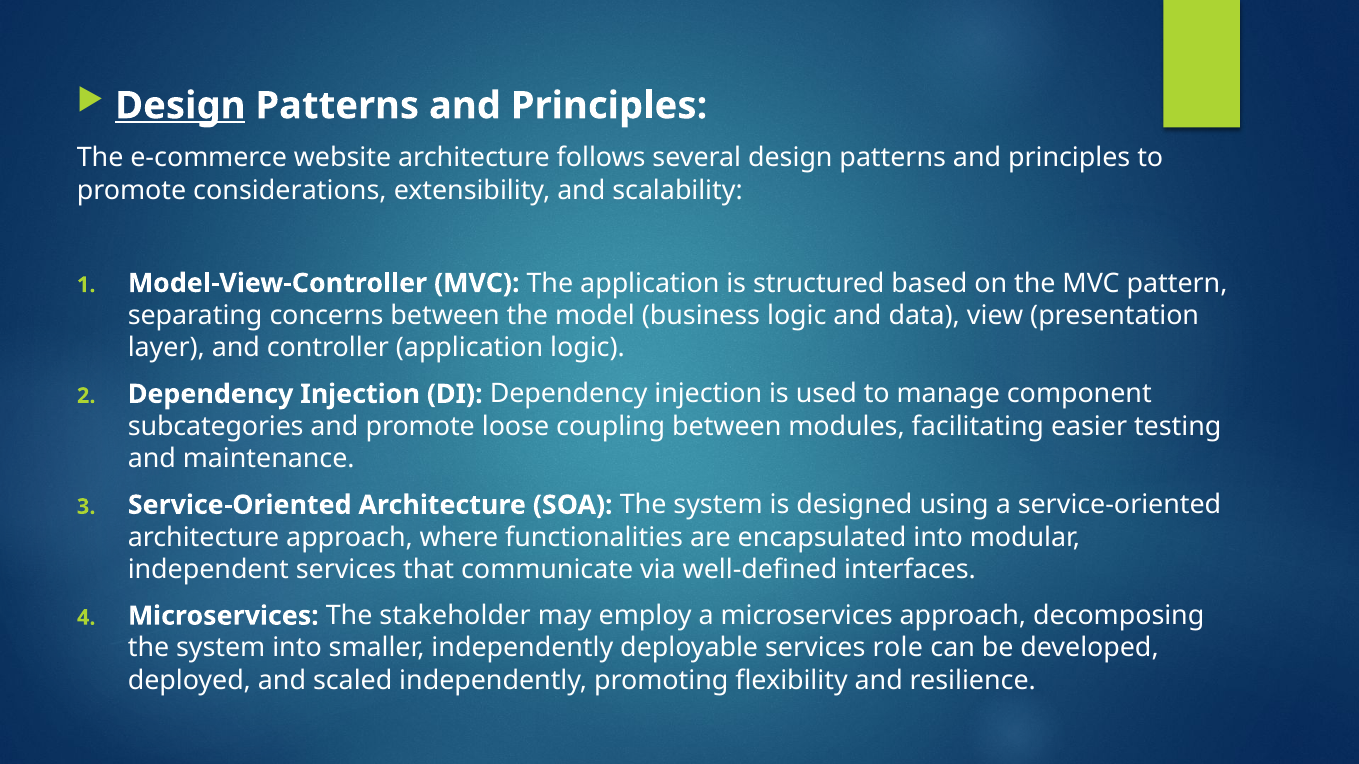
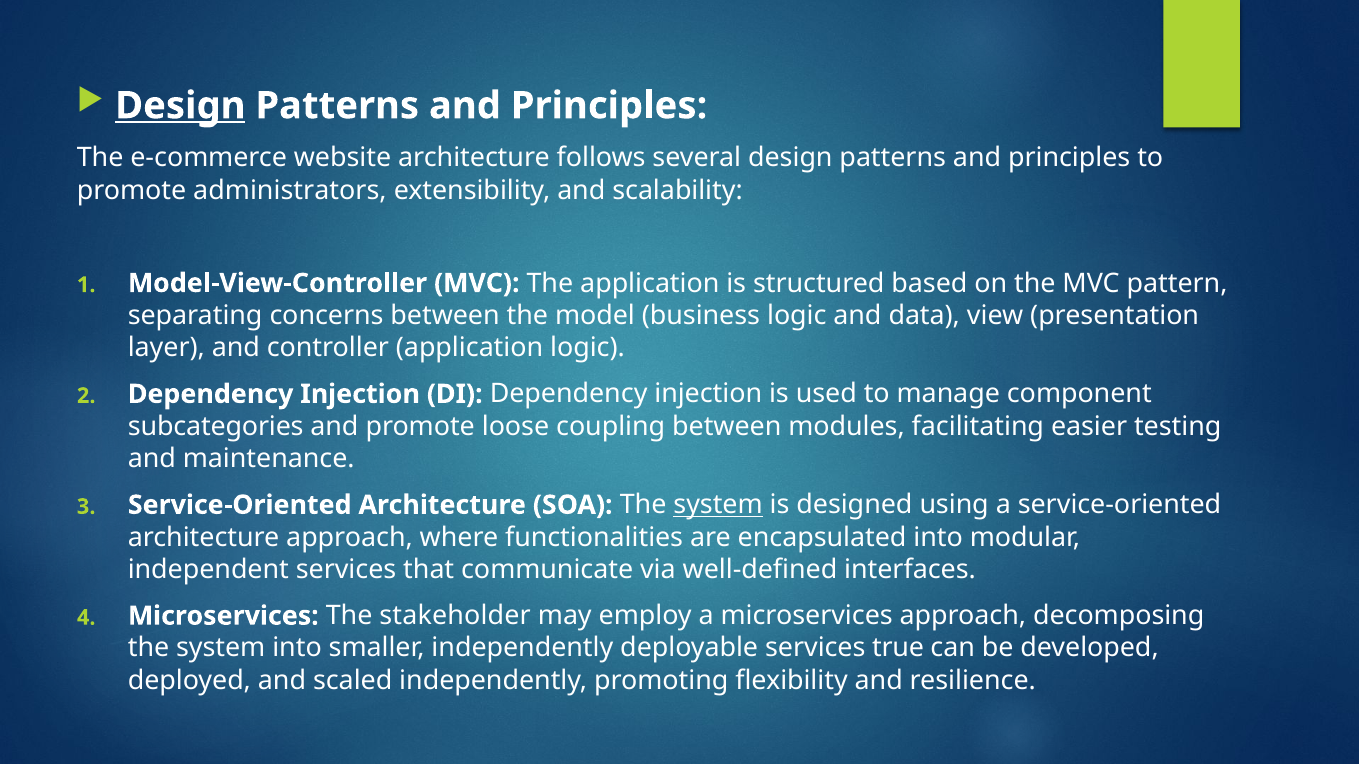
considerations: considerations -> administrators
system at (718, 505) underline: none -> present
role: role -> true
